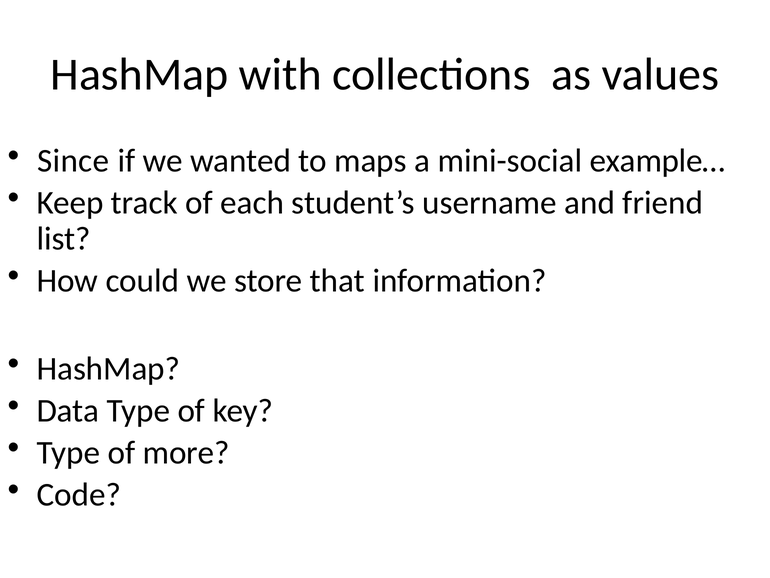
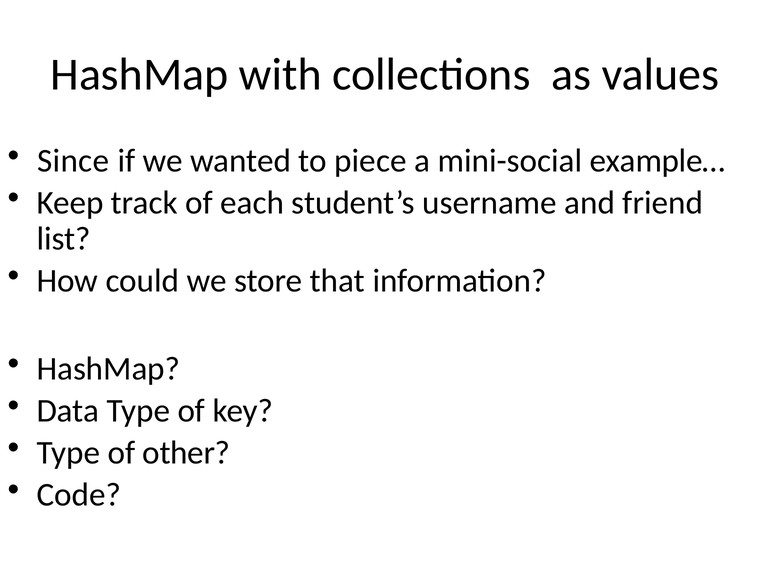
maps: maps -> piece
more: more -> other
